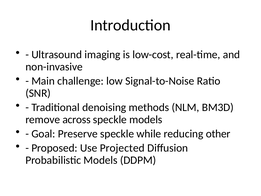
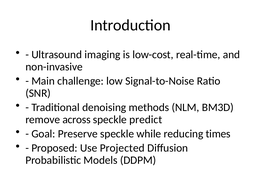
speckle models: models -> predict
other: other -> times
